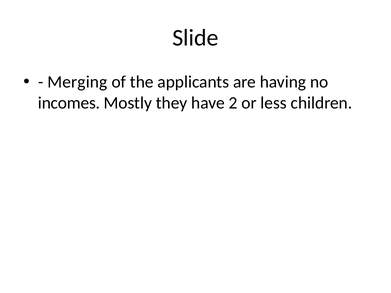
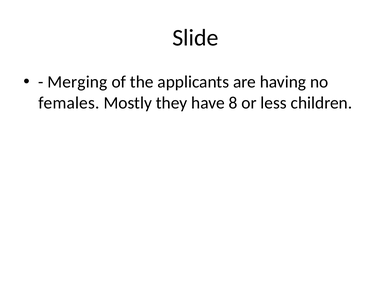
incomes: incomes -> females
2: 2 -> 8
